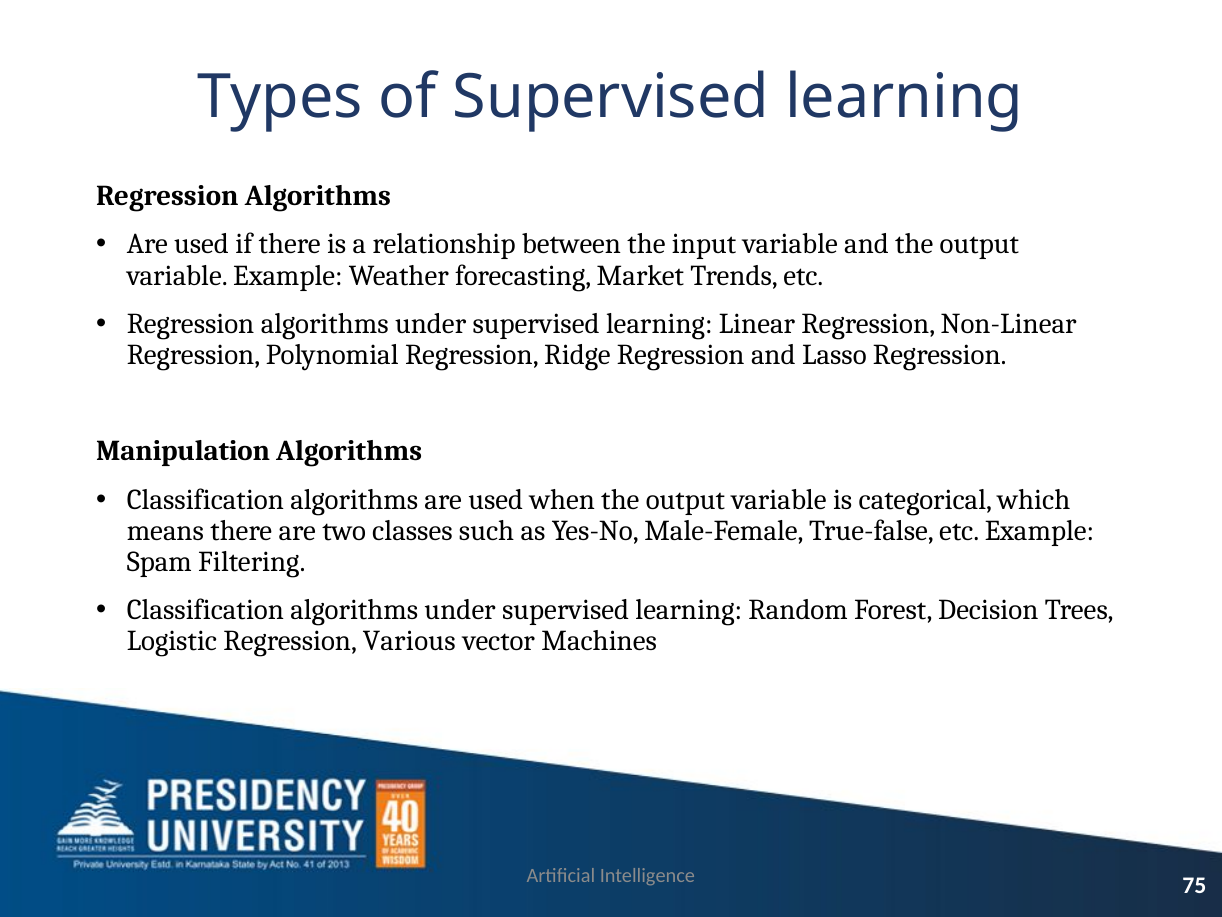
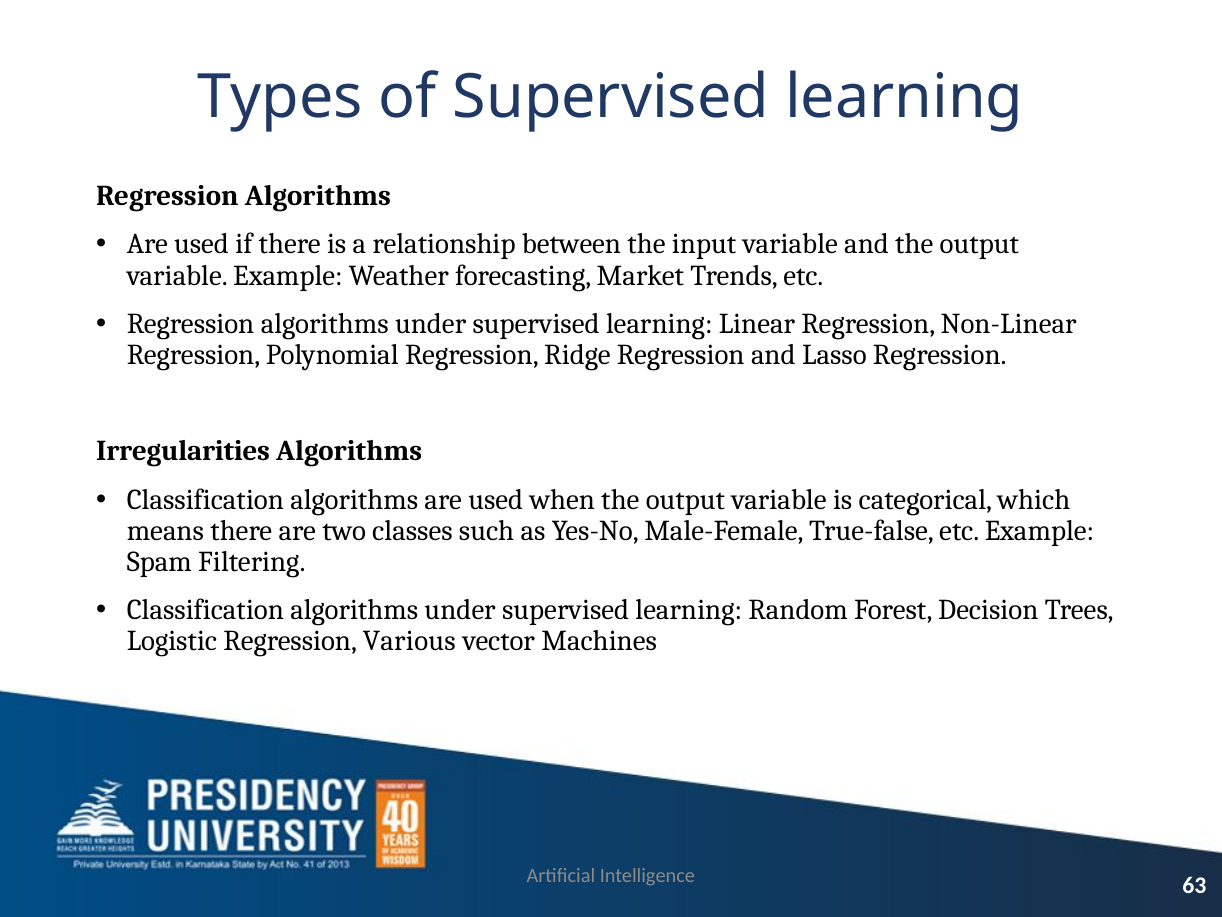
Manipulation: Manipulation -> Irregularities
75: 75 -> 63
